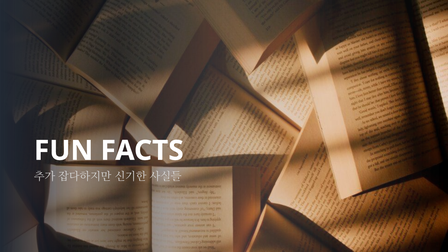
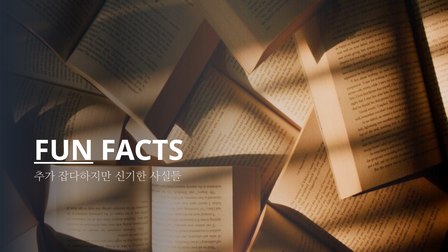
FUN underline: none -> present
